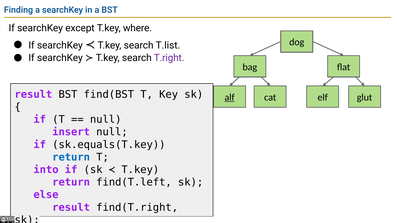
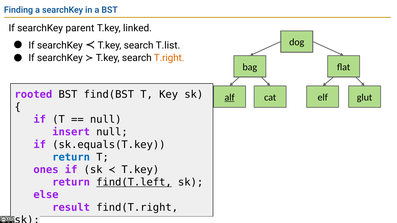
except: except -> parent
where: where -> linked
T.right colour: purple -> orange
result at (33, 95): result -> rooted
into: into -> ones
find(T.left underline: none -> present
